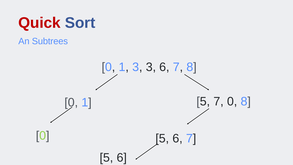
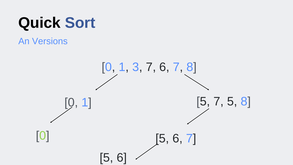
Quick colour: red -> black
Subtrees: Subtrees -> Versions
3 3: 3 -> 7
5 7 0: 0 -> 5
